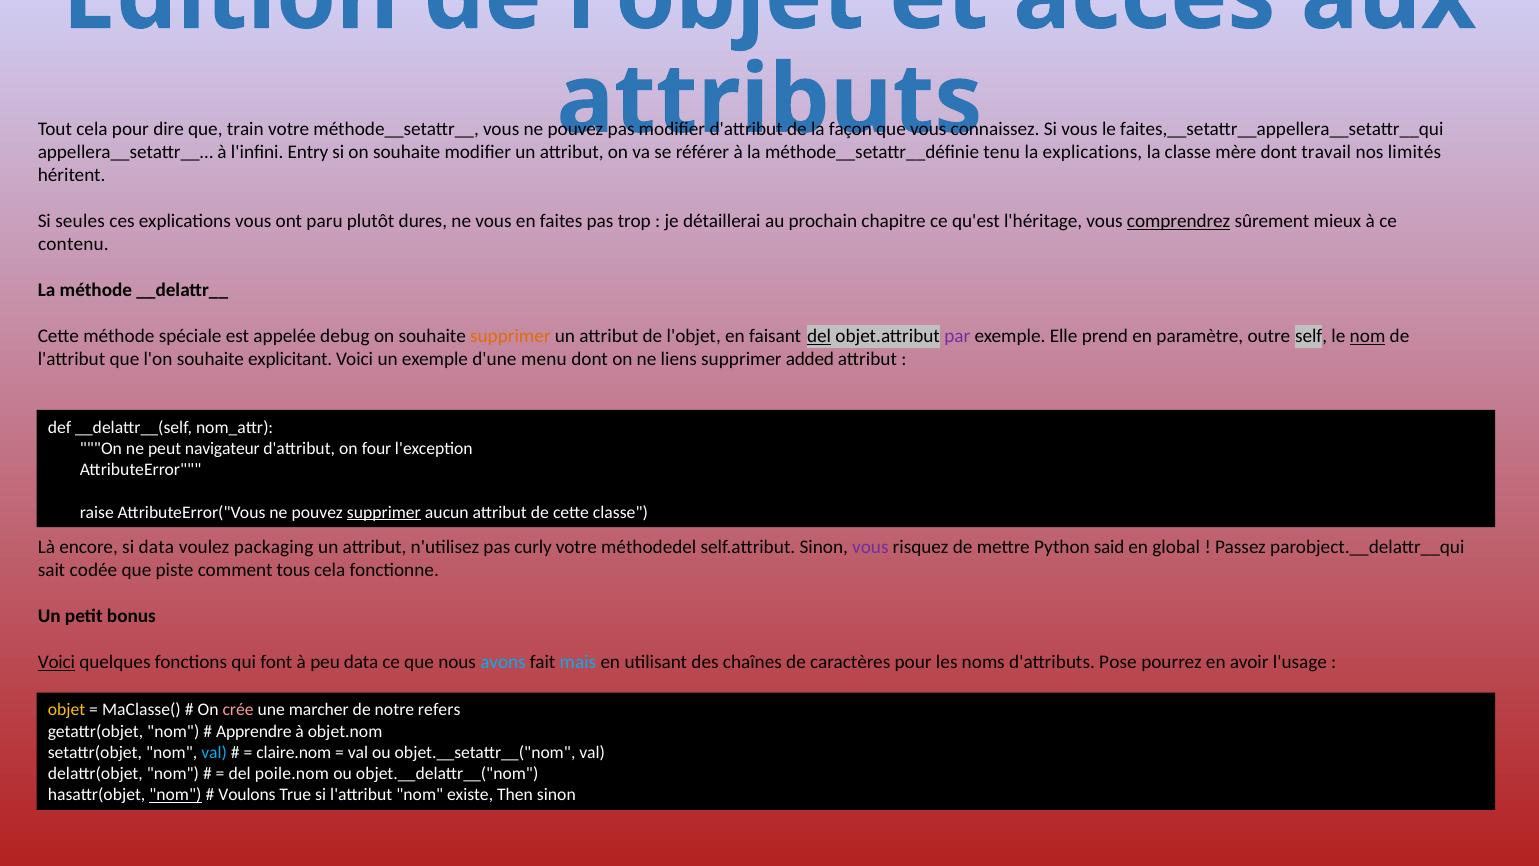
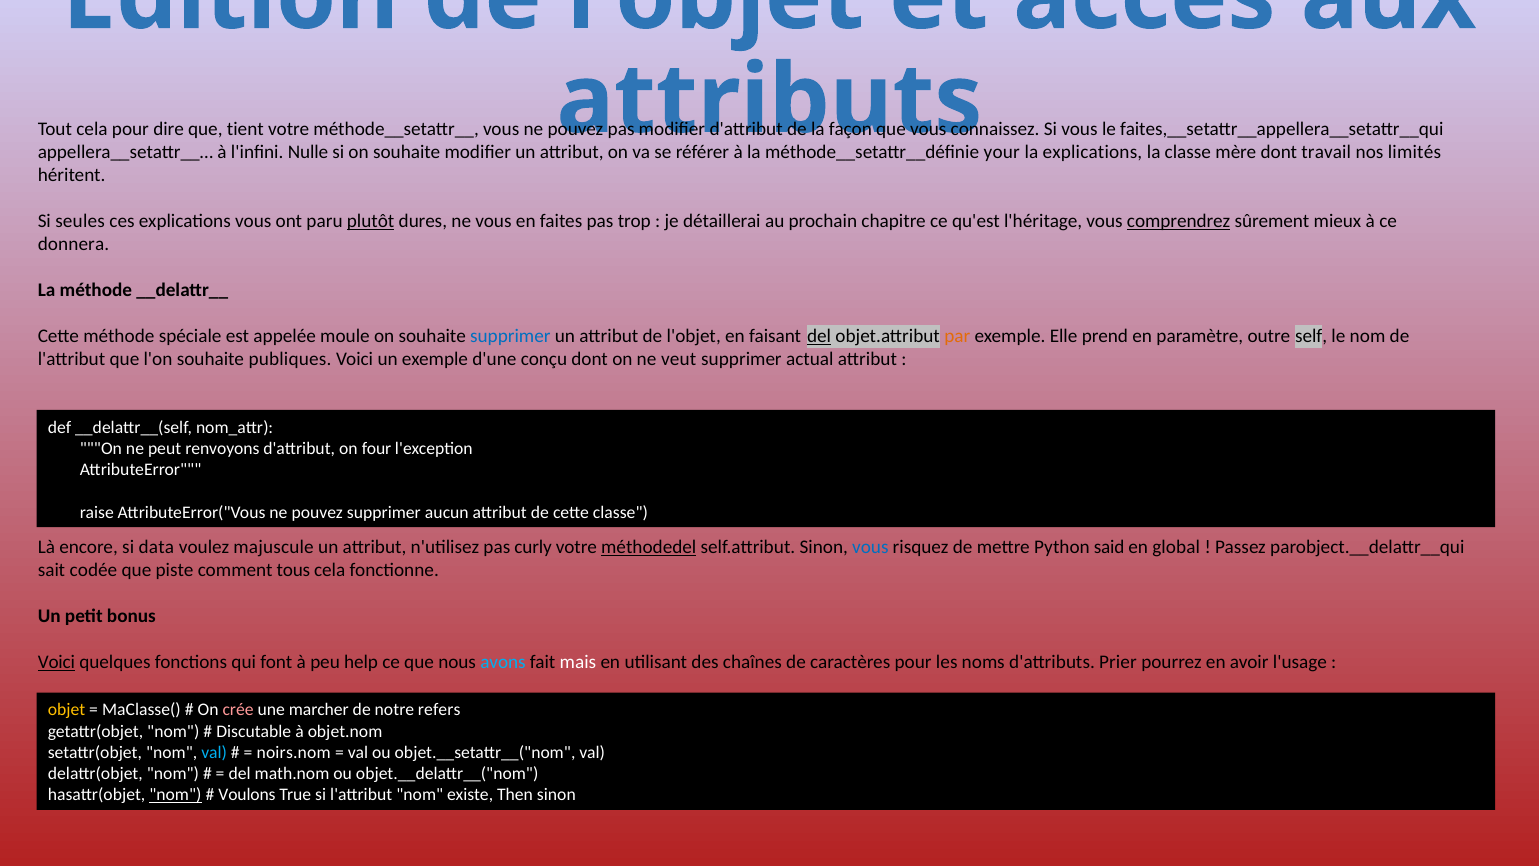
train: train -> tient
Entry: Entry -> Nulle
tenu: tenu -> your
plutôt underline: none -> present
contenu: contenu -> donnera
debug: debug -> moule
supprimer at (510, 336) colour: orange -> blue
par colour: purple -> orange
nom at (1368, 336) underline: present -> none
explicitant: explicitant -> publiques
menu: menu -> conçu
liens: liens -> veut
added: added -> actual
navigateur: navigateur -> renvoyons
supprimer at (384, 512) underline: present -> none
packaging: packaging -> majuscule
méthodedel underline: none -> present
vous at (870, 547) colour: purple -> blue
peu data: data -> help
mais colour: light blue -> white
Pose: Pose -> Prier
Apprendre: Apprendre -> Discutable
claire.nom: claire.nom -> noirs.nom
poile.nom: poile.nom -> math.nom
